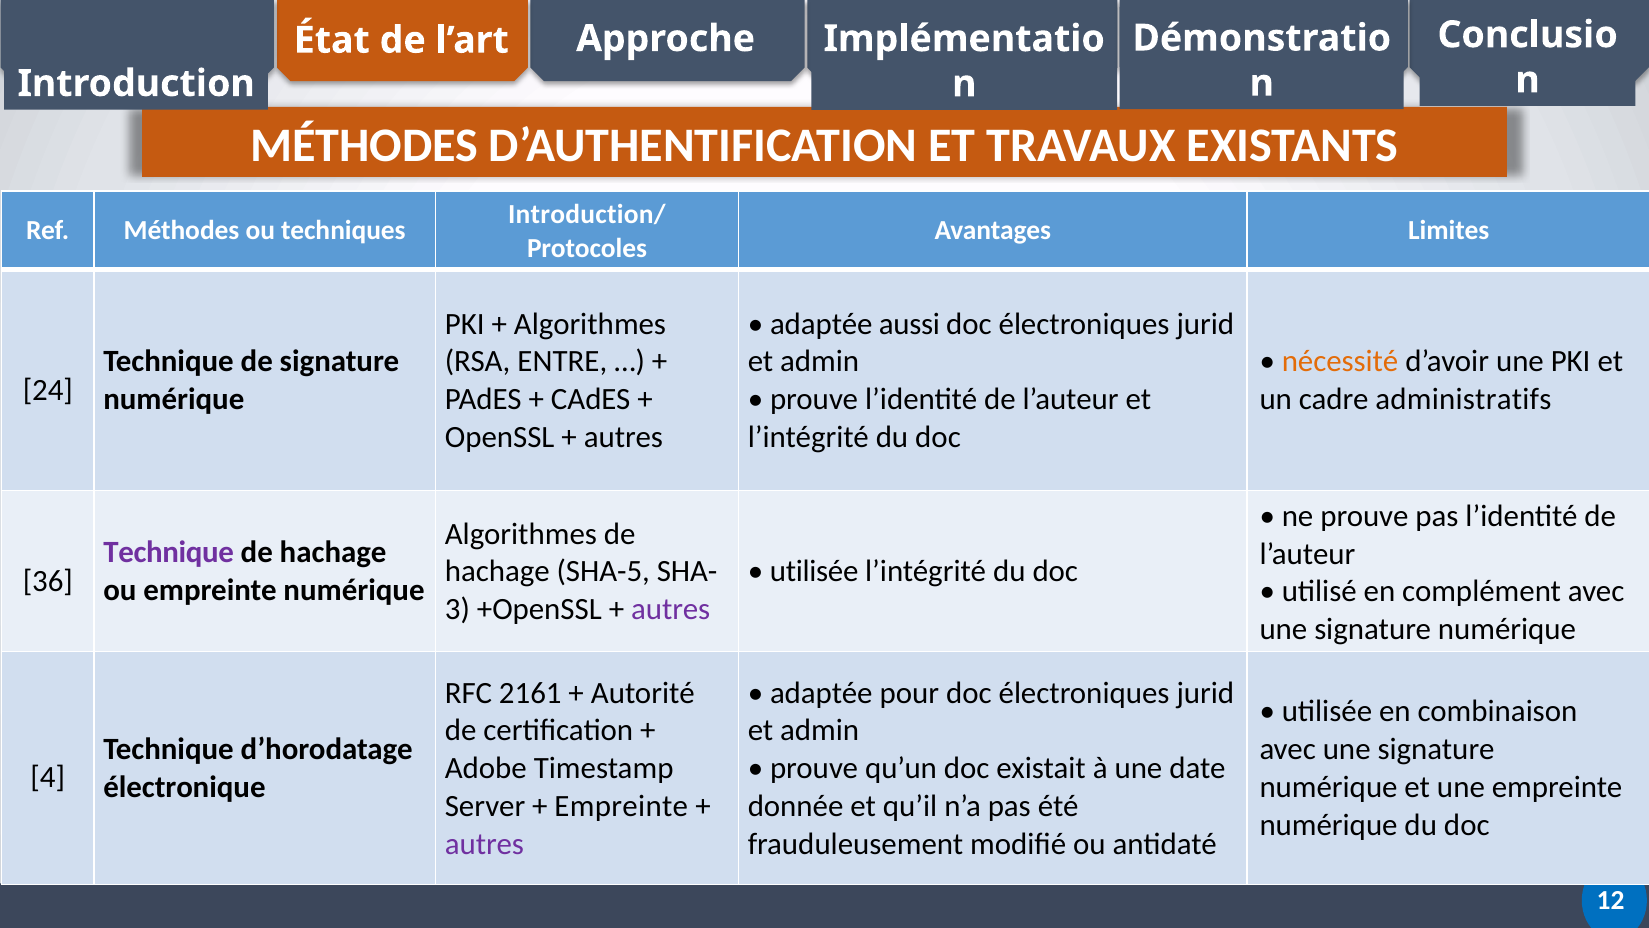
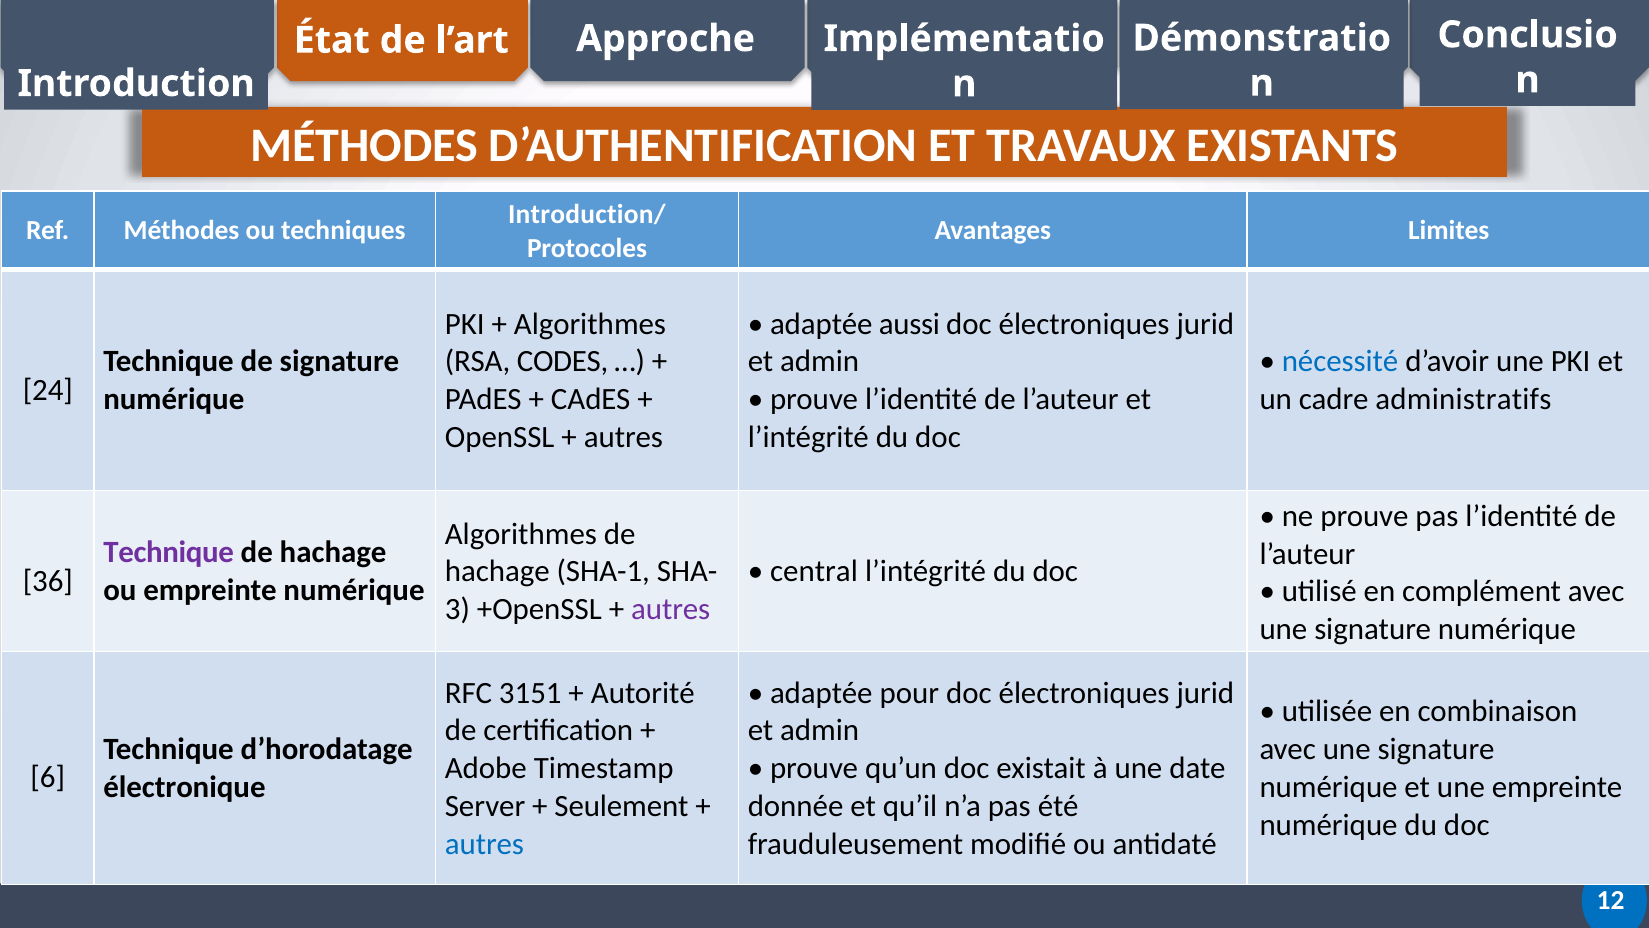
ENTRE: ENTRE -> CODES
nécessité colour: orange -> blue
SHA-5: SHA-5 -> SHA-1
utilisée at (814, 571): utilisée -> central
2161: 2161 -> 3151
4: 4 -> 6
Empreinte at (621, 806): Empreinte -> Seulement
autres at (485, 843) colour: purple -> blue
